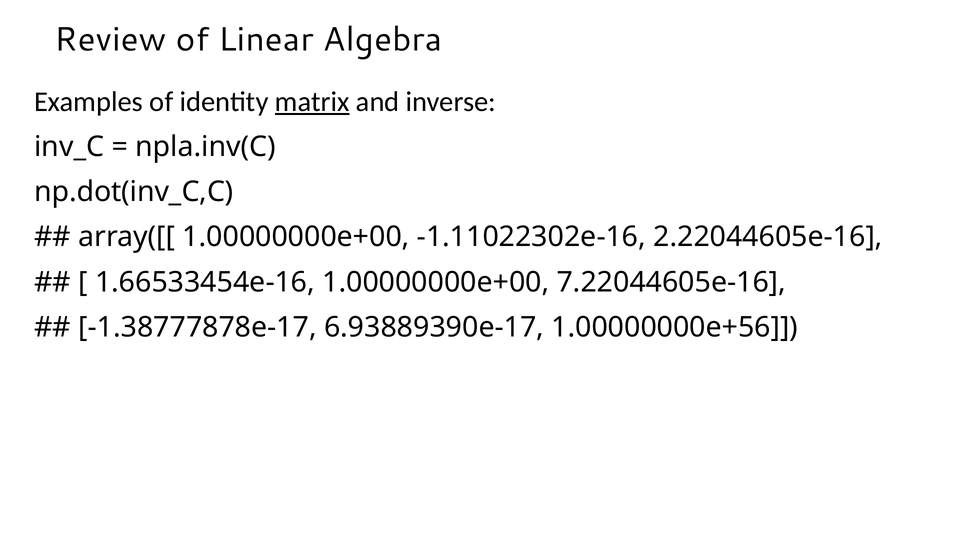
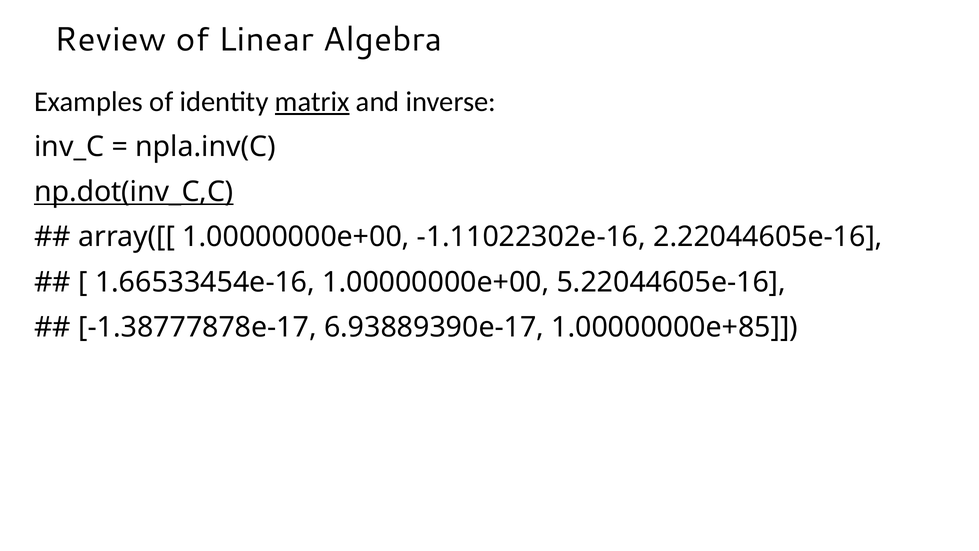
np.dot(inv_C,C underline: none -> present
7.22044605e-16: 7.22044605e-16 -> 5.22044605e-16
1.00000000e+56: 1.00000000e+56 -> 1.00000000e+85
